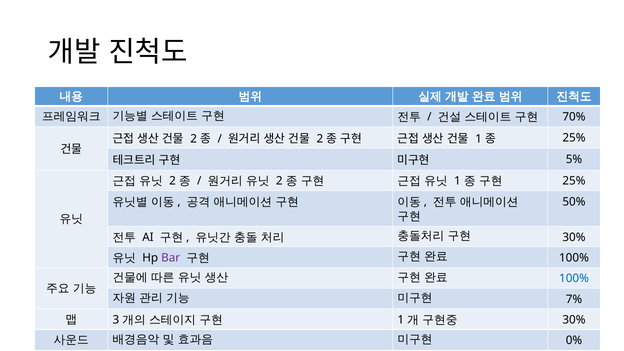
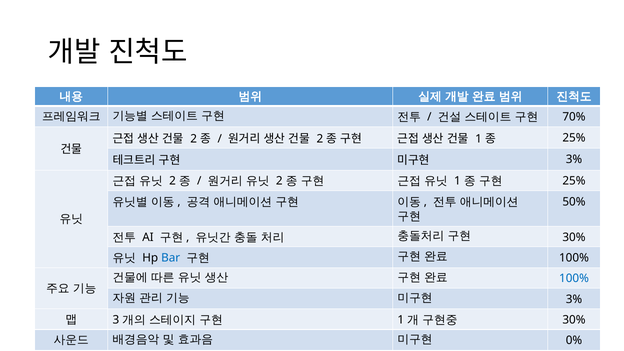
5% at (574, 159): 5% -> 3%
Bar colour: purple -> blue
7% at (574, 299): 7% -> 3%
